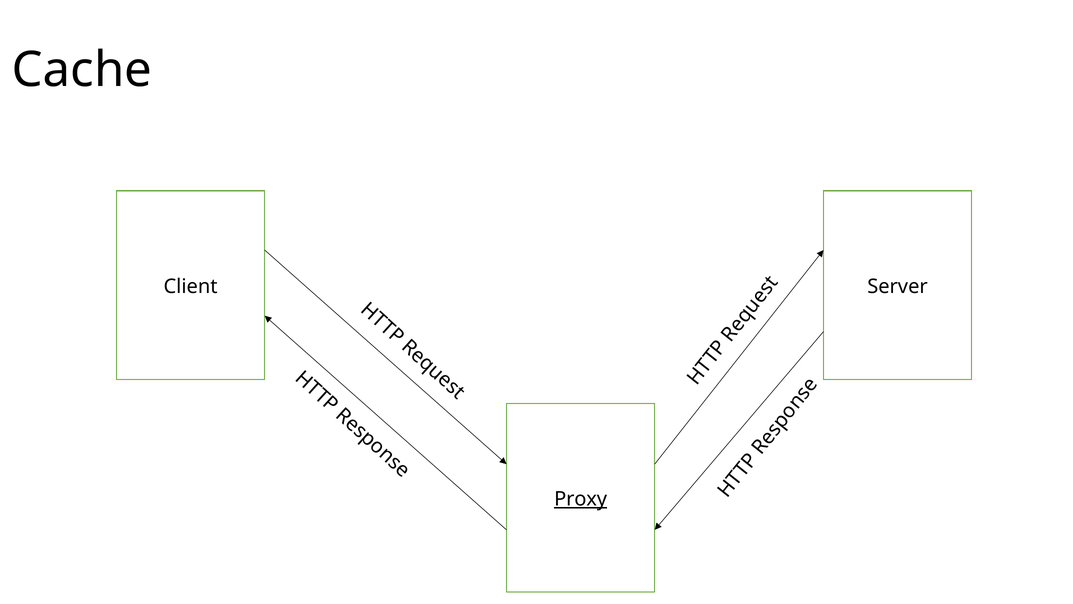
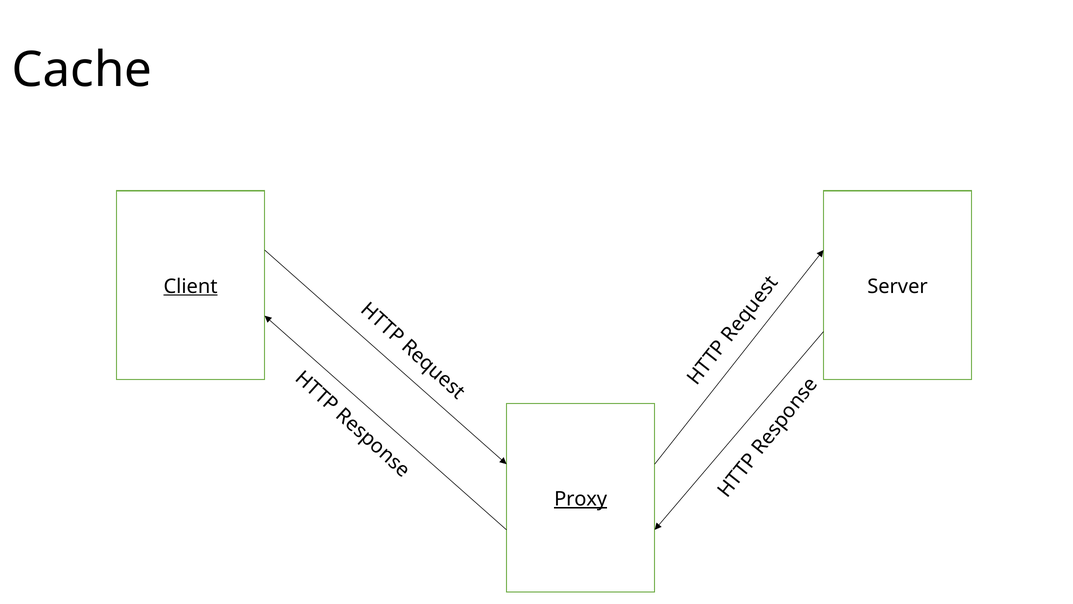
Client underline: none -> present
